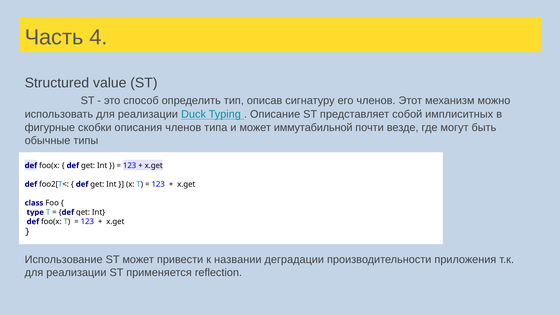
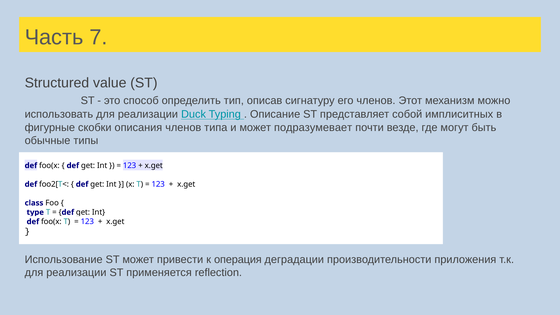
4: 4 -> 7
иммутабильной: иммутабильной -> подразумевает
названии: названии -> операция
